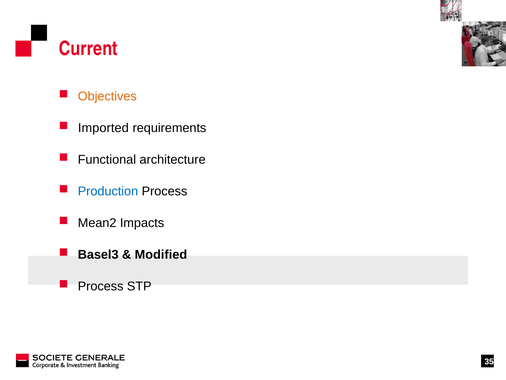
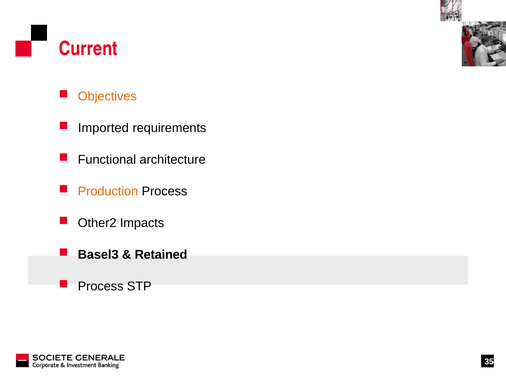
Production colour: blue -> orange
Mean2: Mean2 -> Other2
Modified: Modified -> Retained
